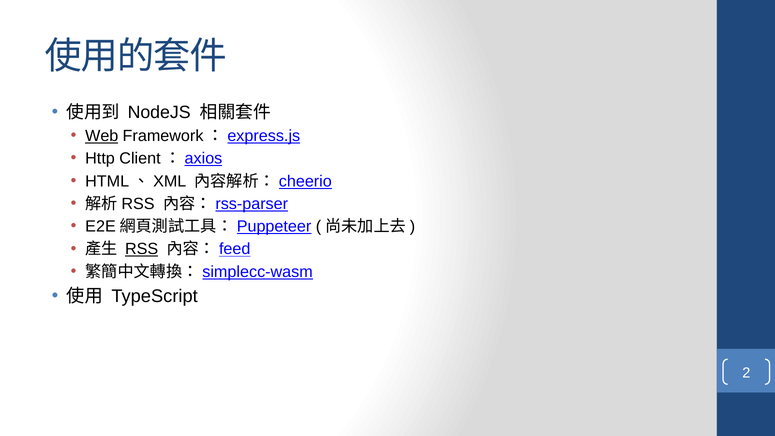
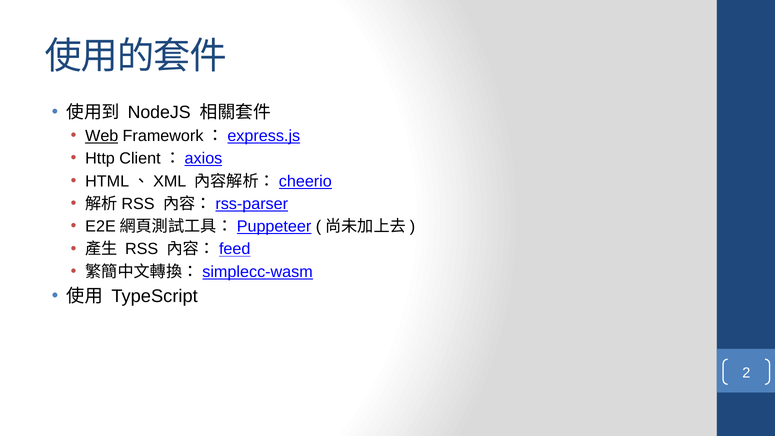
RSS underline: present -> none
